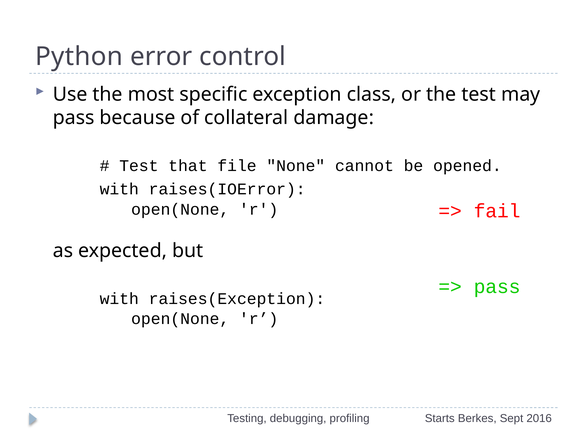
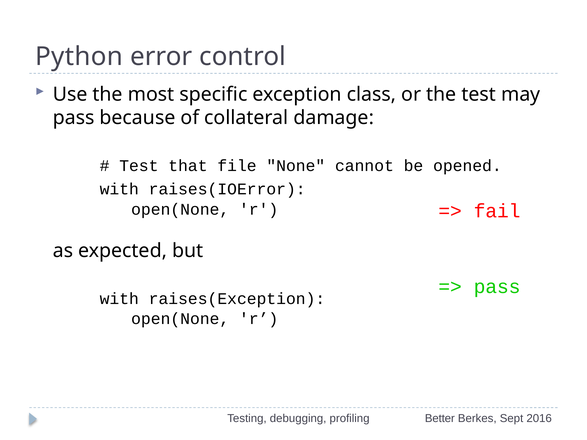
Starts: Starts -> Better
